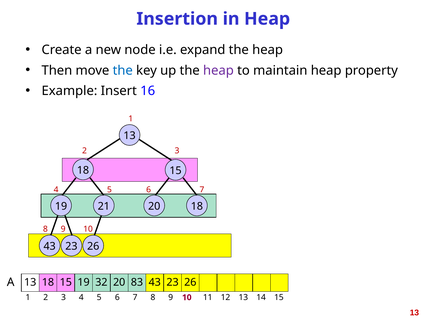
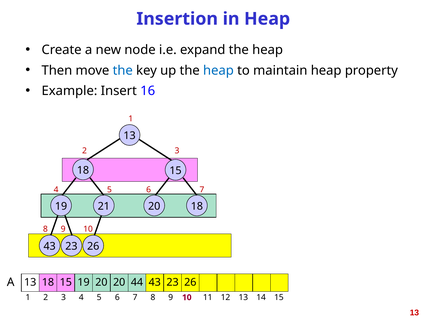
heap at (218, 70) colour: purple -> blue
19 32: 32 -> 20
83: 83 -> 44
